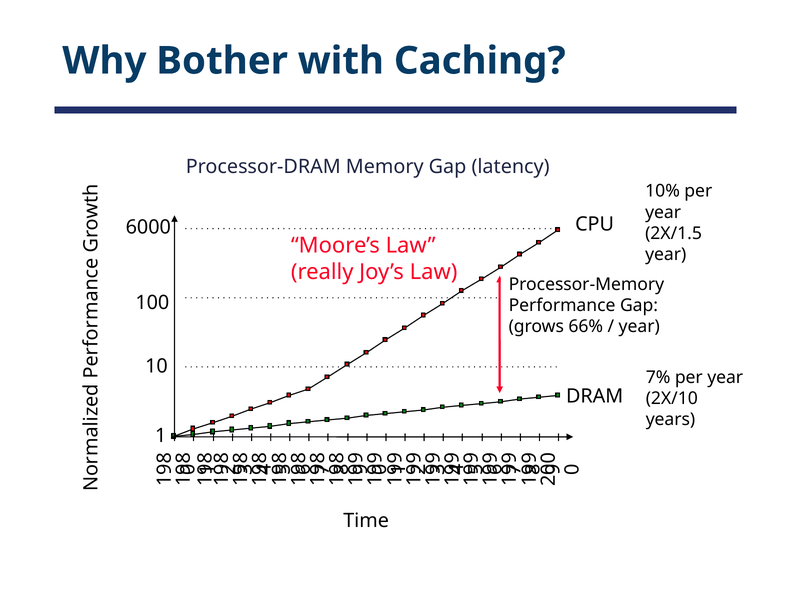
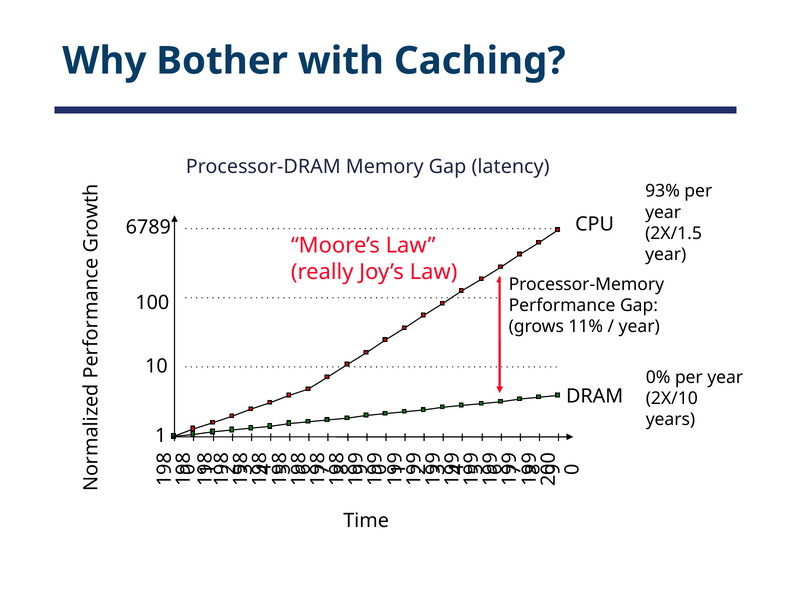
10%: 10% -> 93%
6000: 6000 -> 6789
66%: 66% -> 11%
7%: 7% -> 0%
